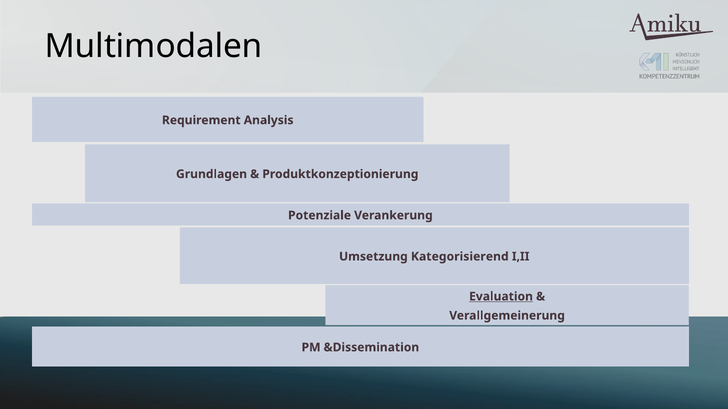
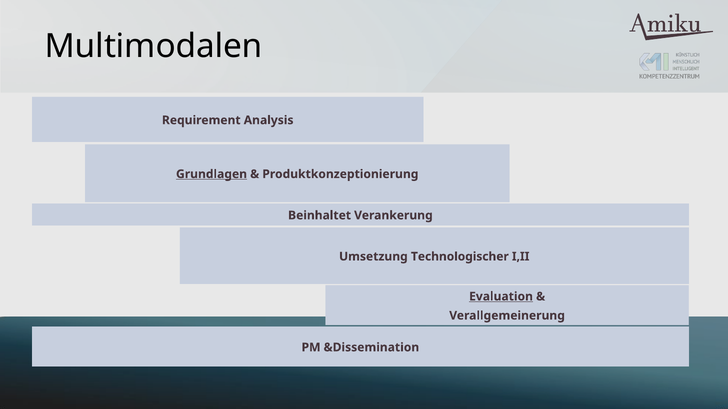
Grundlagen underline: none -> present
Potenziale: Potenziale -> Beinhaltet
Kategorisierend: Kategorisierend -> Technologischer
